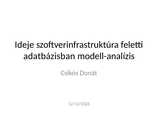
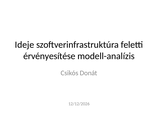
adatbázisban: adatbázisban -> érvényesítése
